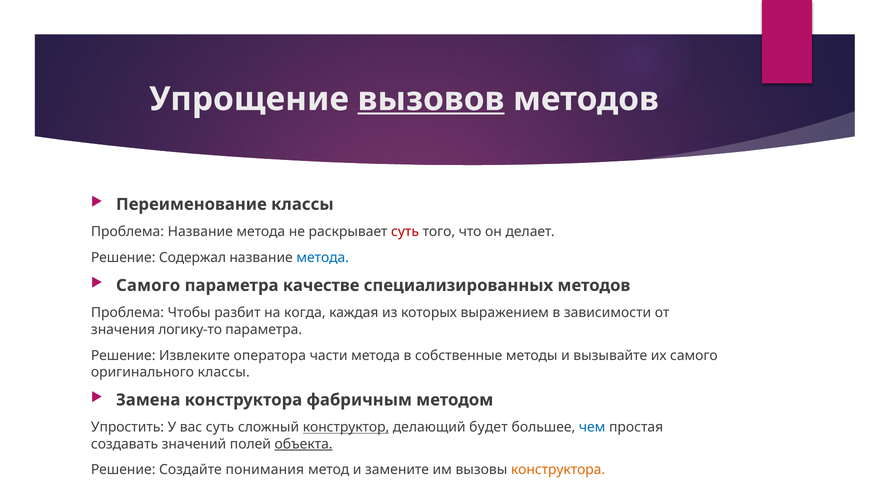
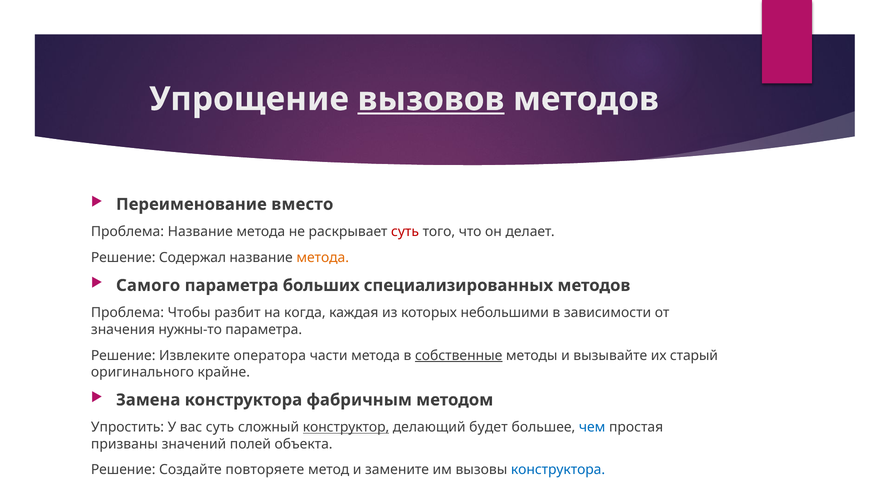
Переименование классы: классы -> вместо
метода at (323, 258) colour: blue -> orange
качестве: качестве -> больших
выражением: выражением -> небольшими
логику-то: логику-то -> нужны-то
собственные underline: none -> present
их самого: самого -> старый
оригинального классы: классы -> крайне
создавать: создавать -> призваны
объекта underline: present -> none
понимания: понимания -> повторяете
конструктора at (558, 470) colour: orange -> blue
